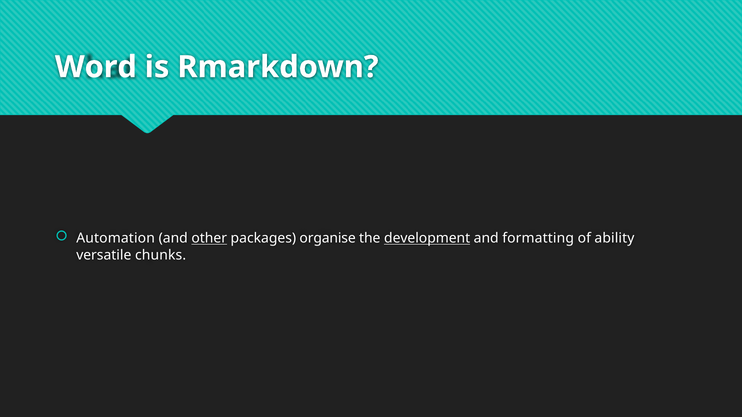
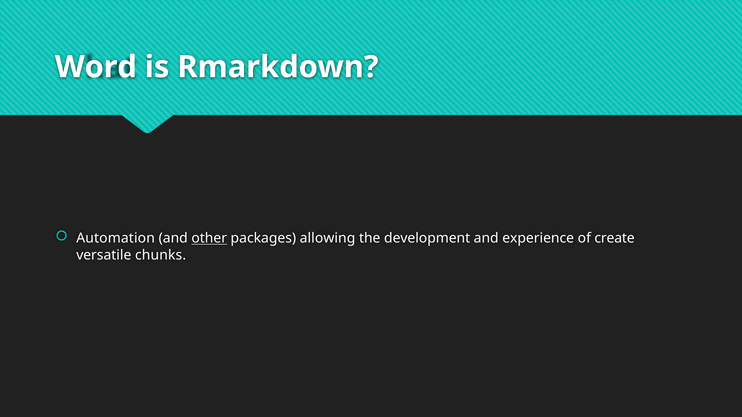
organise: organise -> allowing
development underline: present -> none
formatting: formatting -> experience
ability: ability -> create
